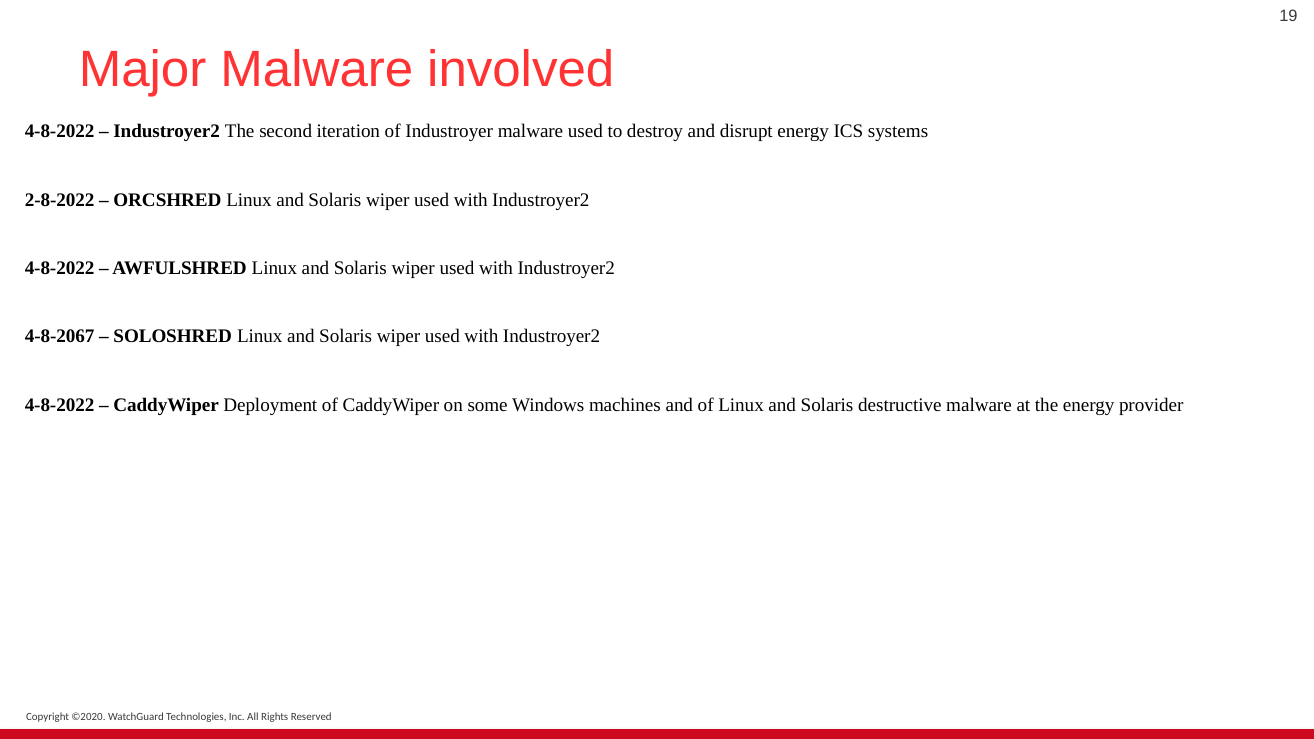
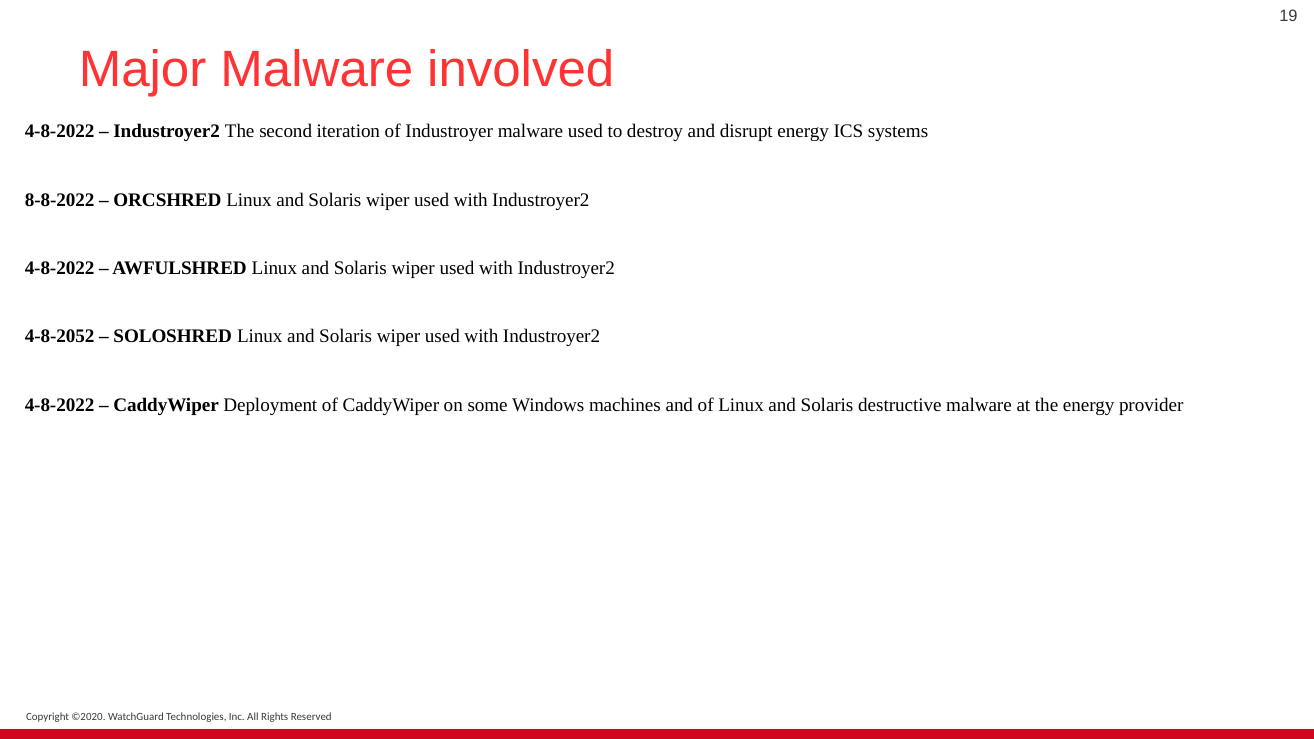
2-8-2022: 2-8-2022 -> 8-8-2022
4-8-2067: 4-8-2067 -> 4-8-2052
